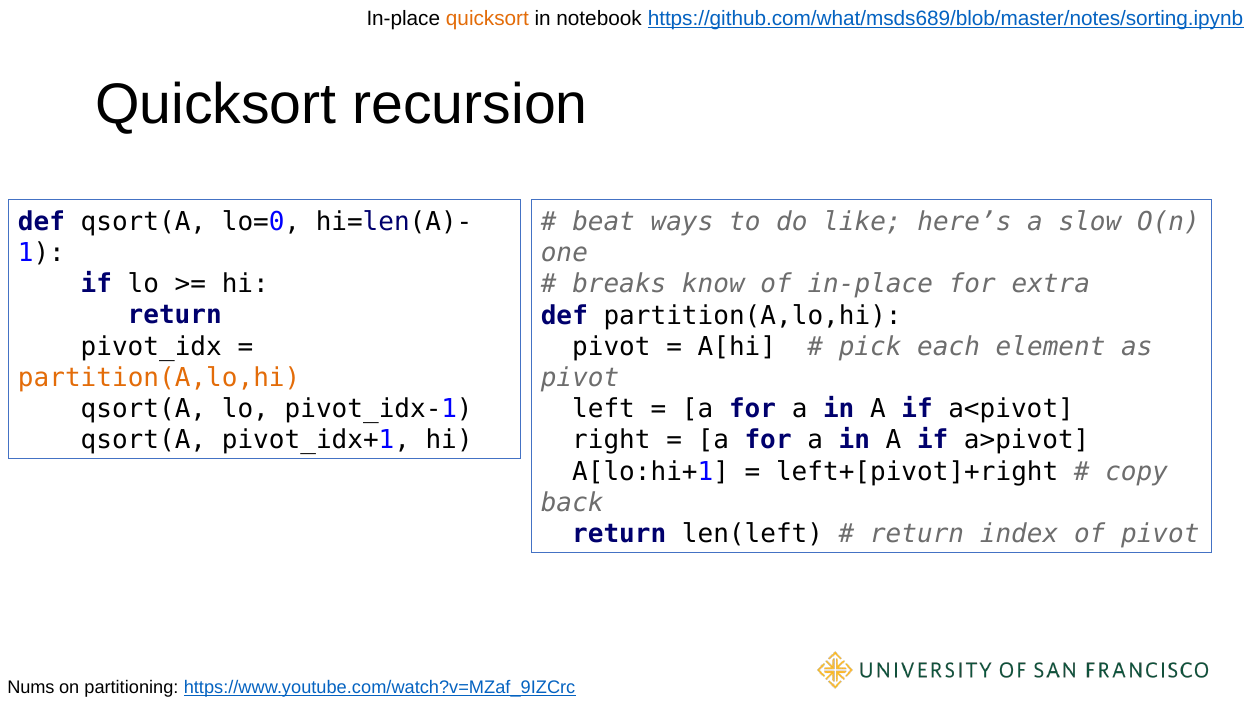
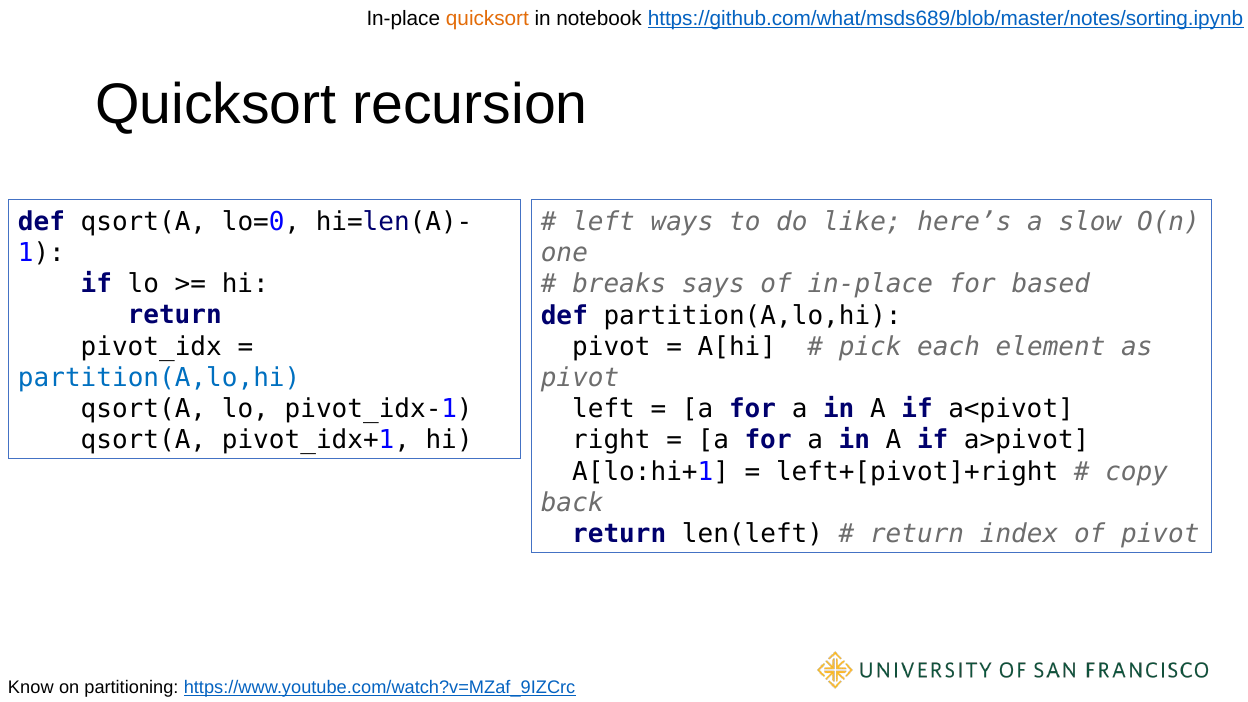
beat at (604, 222): beat -> left
know: know -> says
extra: extra -> based
partition(A,lo,hi at (159, 378) colour: orange -> blue
Nums: Nums -> Know
